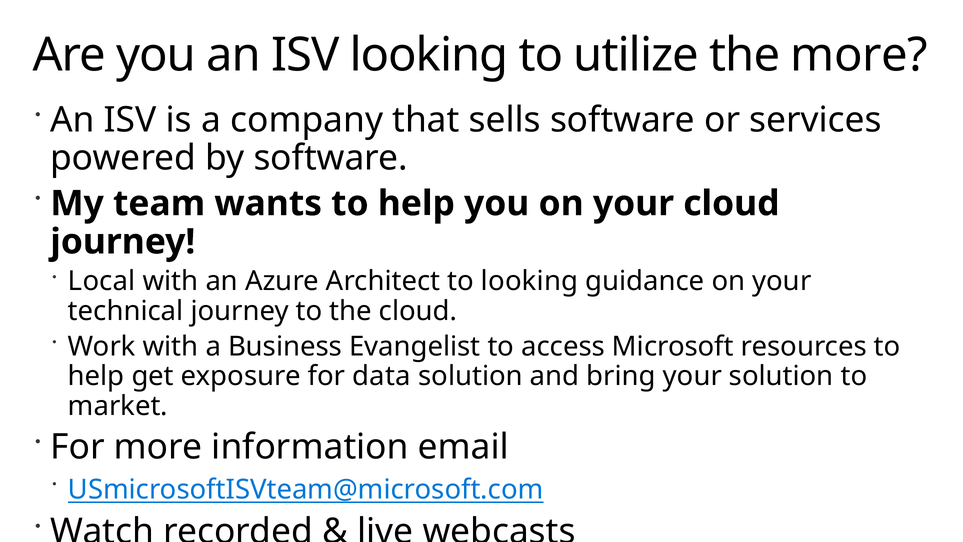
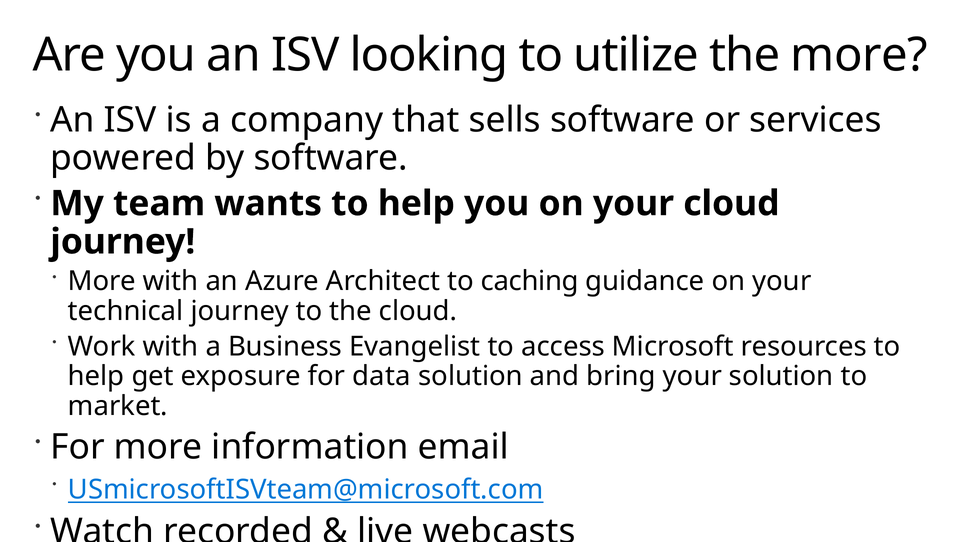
Local at (102, 281): Local -> More
to looking: looking -> caching
